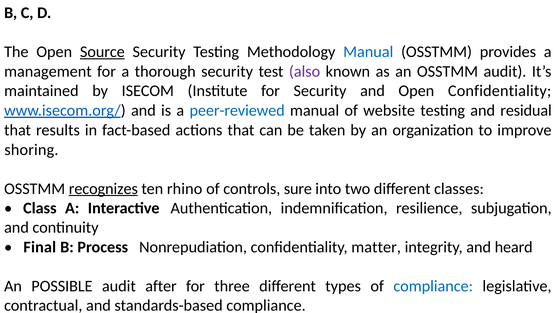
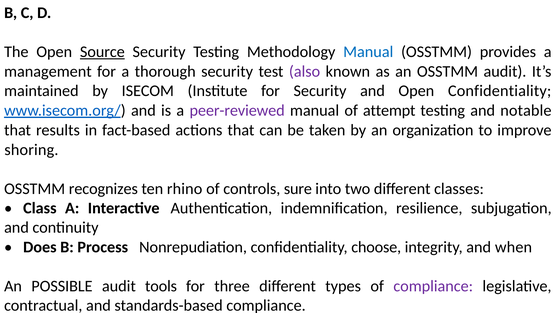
peer-reviewed colour: blue -> purple
website: website -> attempt
residual: residual -> notable
recognizes underline: present -> none
Final: Final -> Does
matter: matter -> choose
heard: heard -> when
after: after -> tools
compliance at (433, 286) colour: blue -> purple
